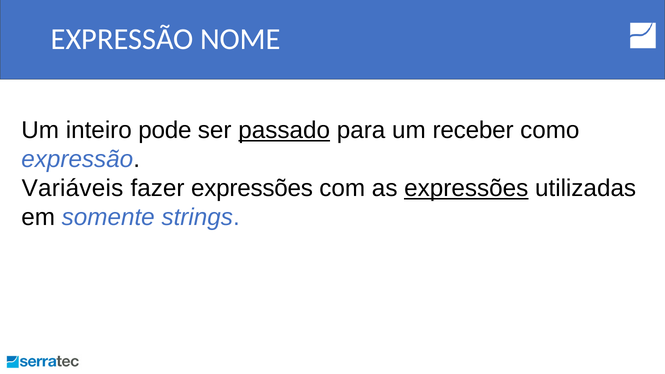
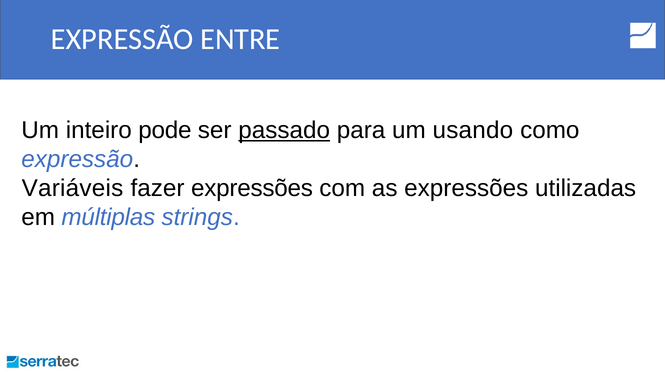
NOME: NOME -> ENTRE
receber: receber -> usando
expressões at (466, 188) underline: present -> none
somente: somente -> múltiplas
